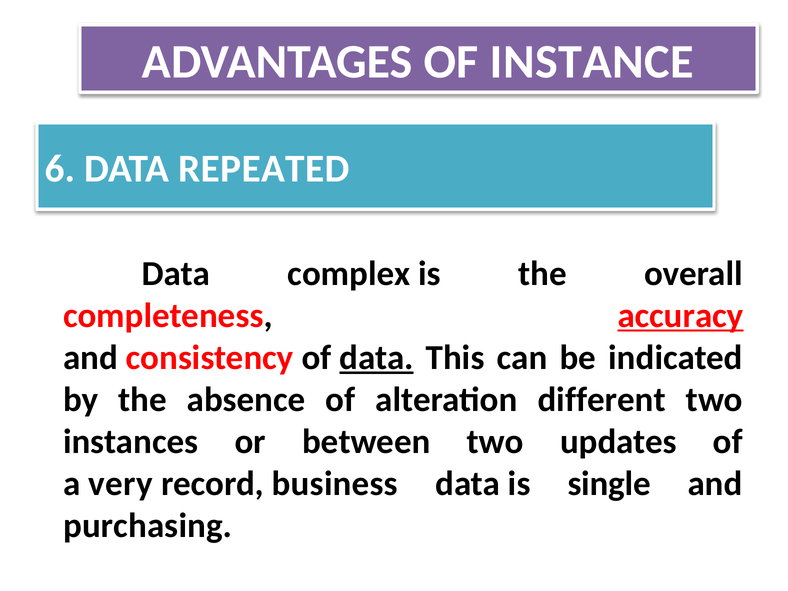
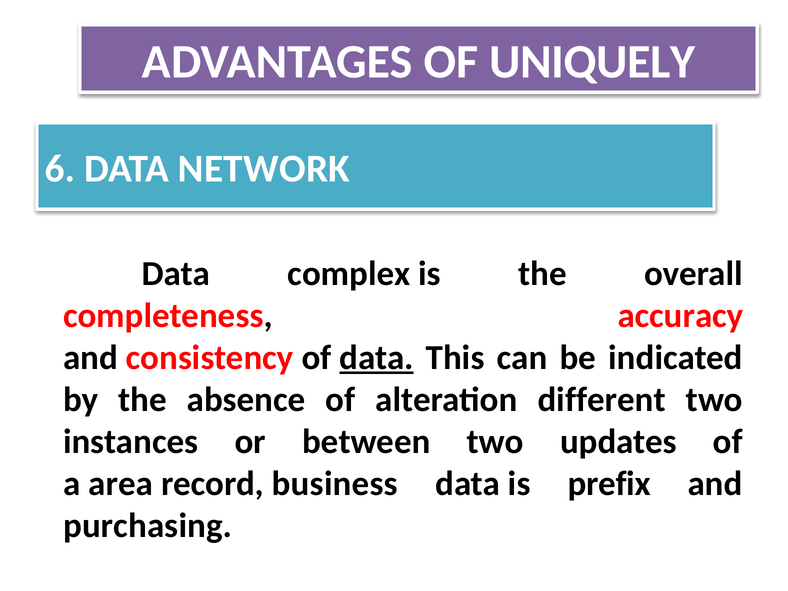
INSTANCE: INSTANCE -> UNIQUELY
REPEATED: REPEATED -> NETWORK
accuracy underline: present -> none
very: very -> area
single: single -> prefix
